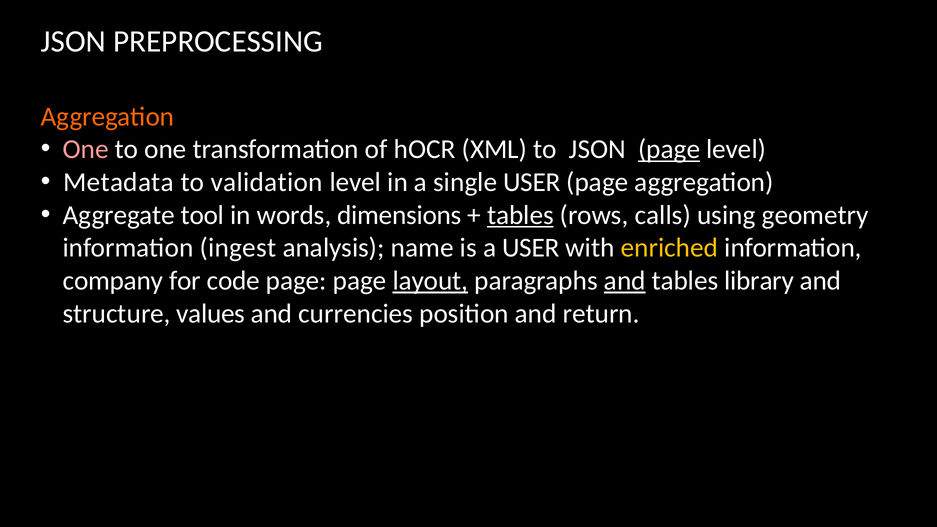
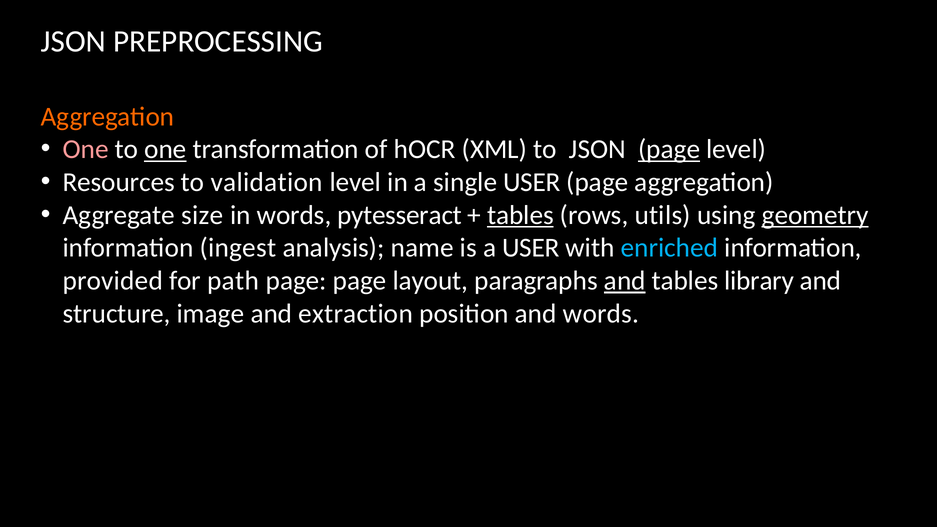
one at (165, 149) underline: none -> present
Metadata: Metadata -> Resources
tool: tool -> size
dimensions: dimensions -> pytesseract
calls: calls -> utils
geometry underline: none -> present
enriched colour: yellow -> light blue
company: company -> provided
code: code -> path
layout underline: present -> none
values: values -> image
currencies: currencies -> extraction
and return: return -> words
